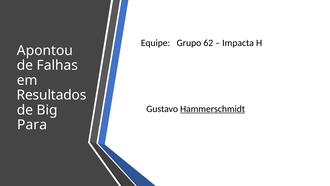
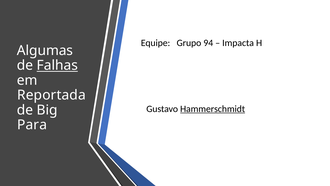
62: 62 -> 94
Apontou: Apontou -> Algumas
Falhas underline: none -> present
Resultados: Resultados -> Reportada
